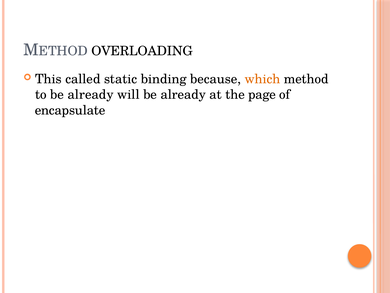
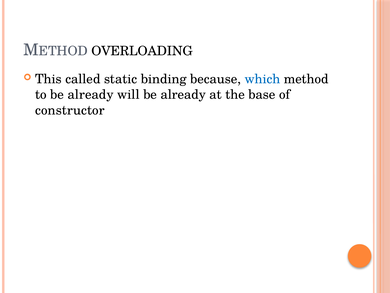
which colour: orange -> blue
page: page -> base
encapsulate: encapsulate -> constructor
